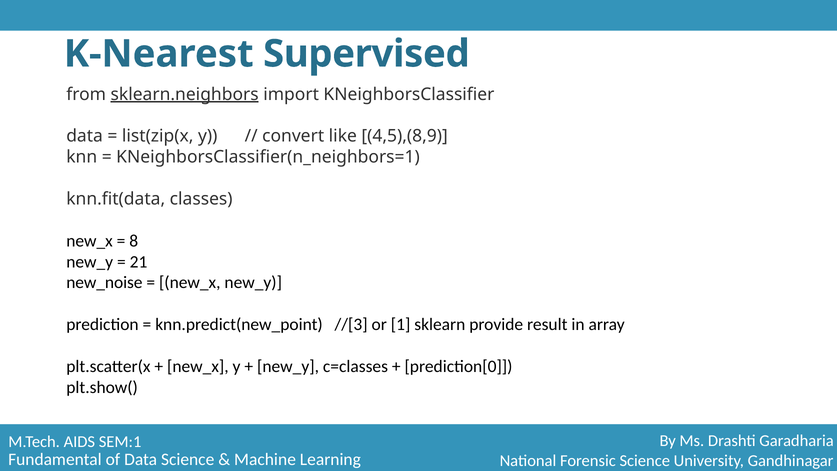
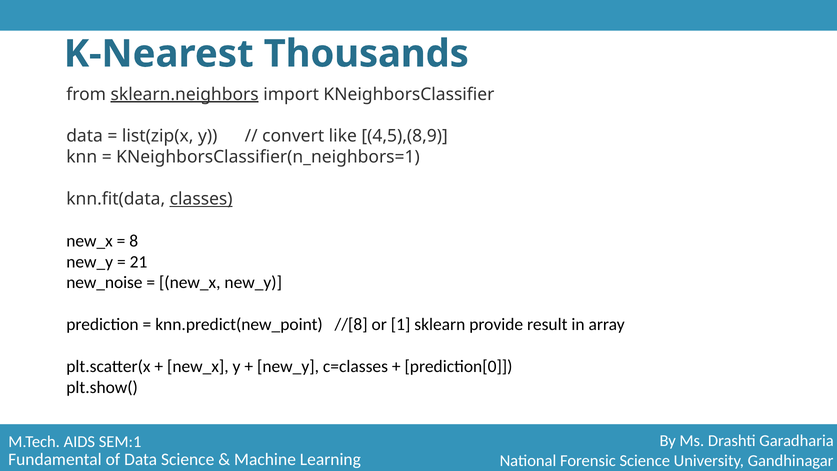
Supervised: Supervised -> Thousands
classes underline: none -> present
//[3: //[3 -> //[8
